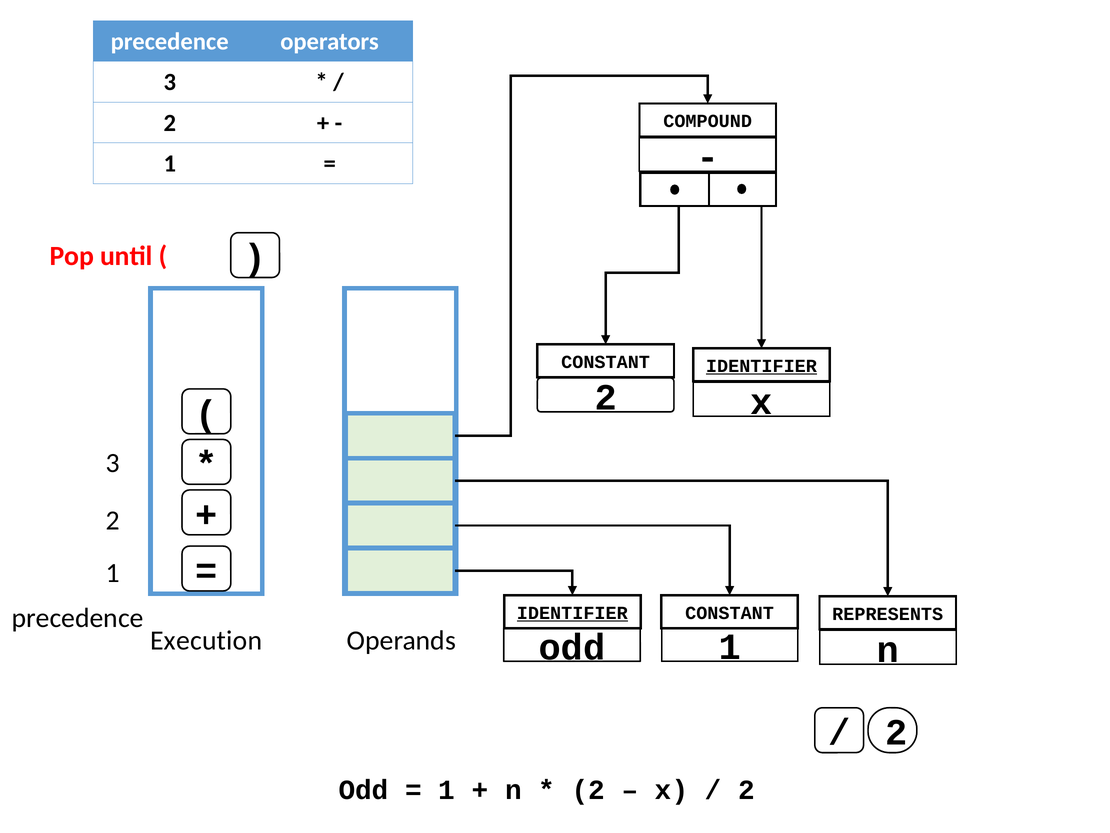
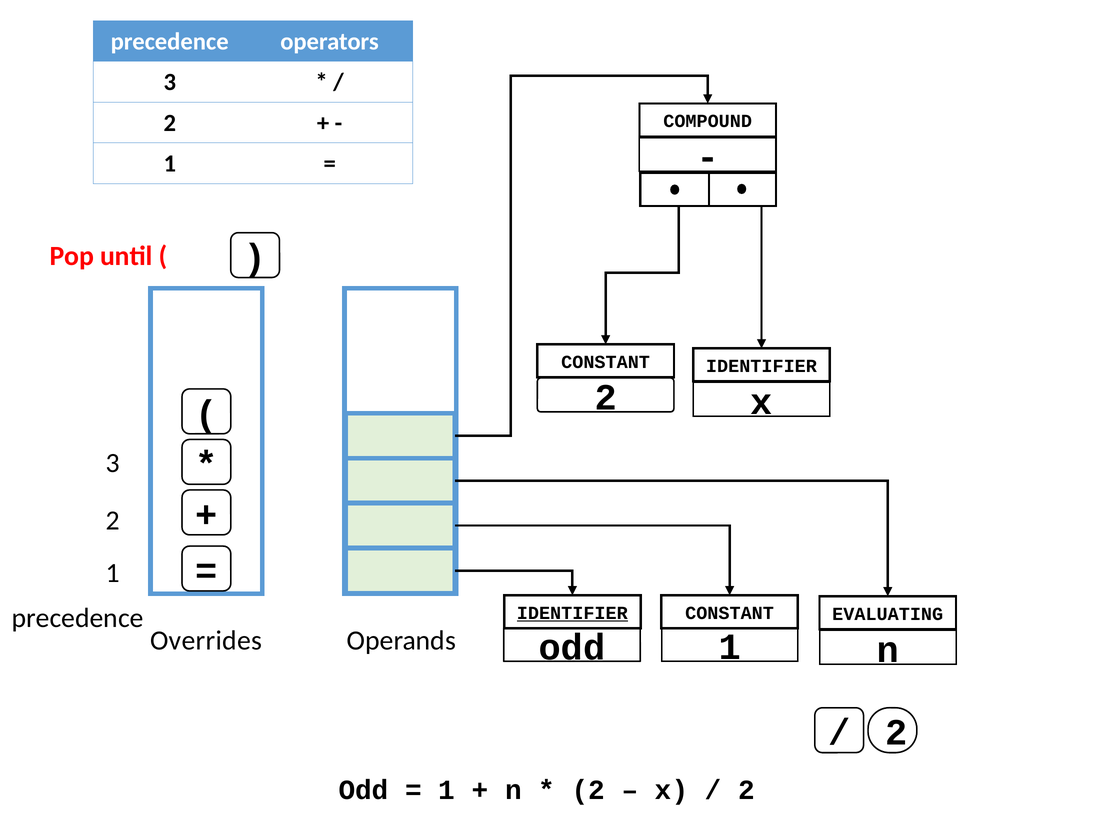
IDENTIFIER at (761, 366) underline: present -> none
REPRESENTS: REPRESENTS -> EVALUATING
Execution: Execution -> Overrides
